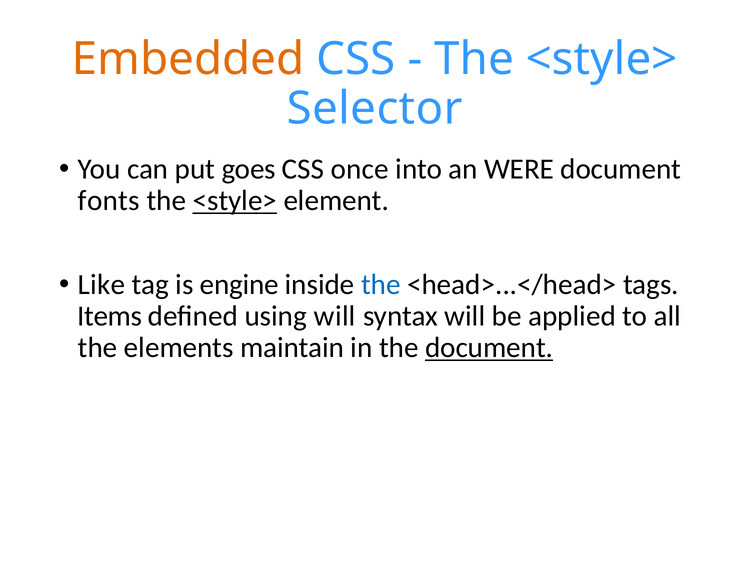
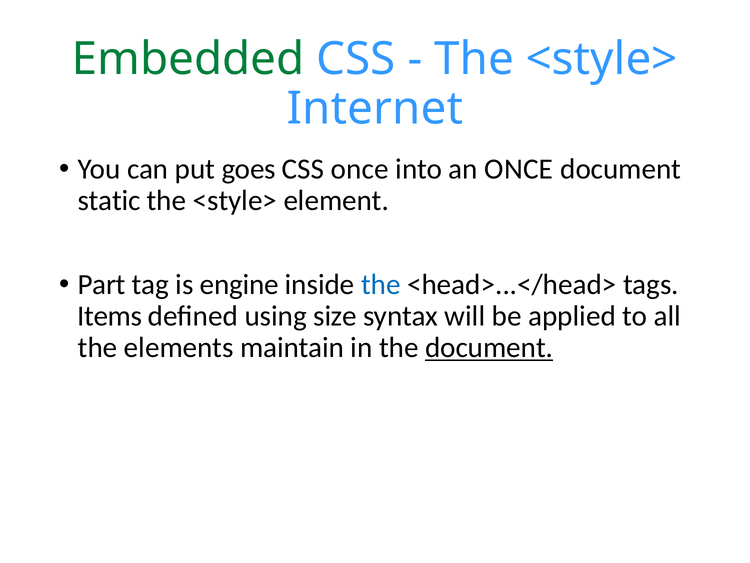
Embedded colour: orange -> green
Selector: Selector -> Internet
an WERE: WERE -> ONCE
fonts: fonts -> static
<style> at (235, 201) underline: present -> none
Like: Like -> Part
using will: will -> size
